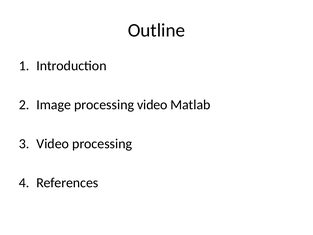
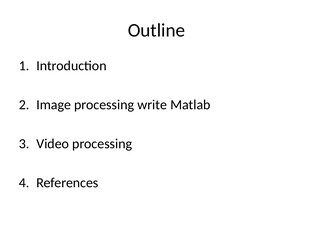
processing video: video -> write
